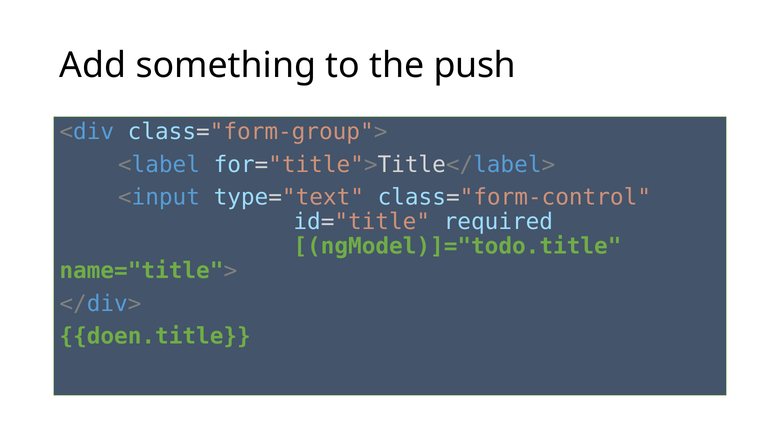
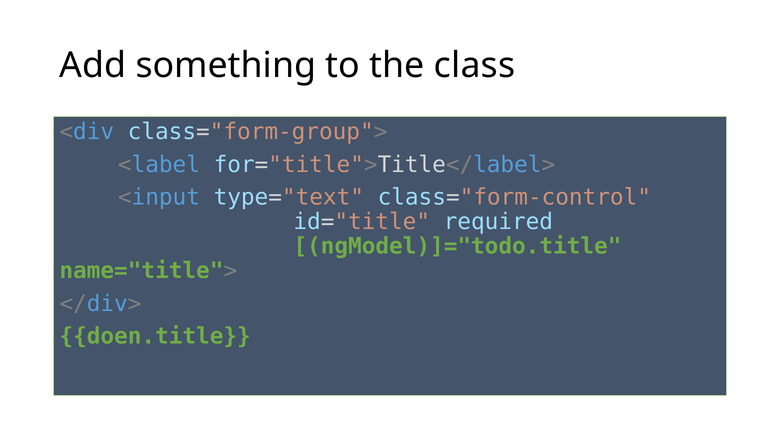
push: push -> class
